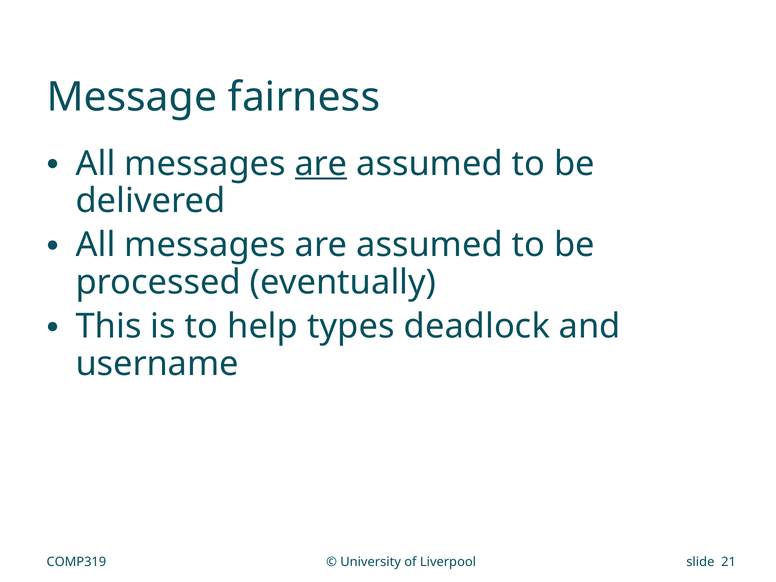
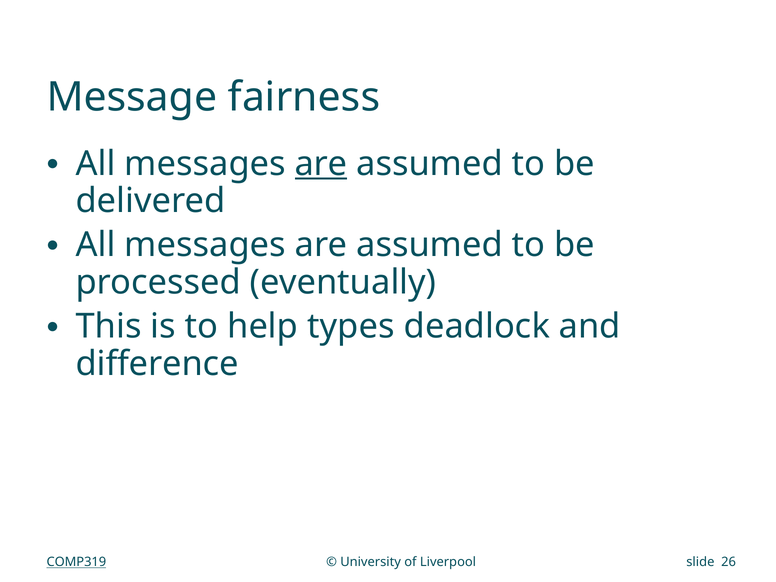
username: username -> difference
COMP319 underline: none -> present
21: 21 -> 26
